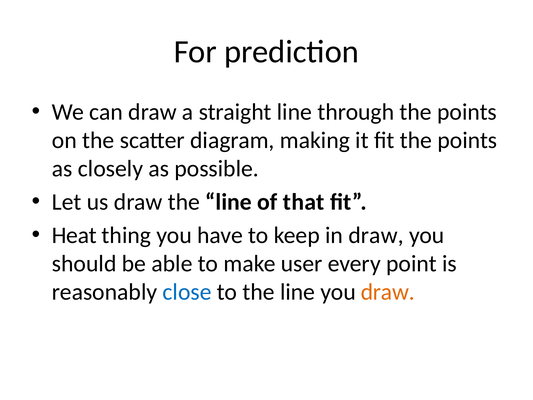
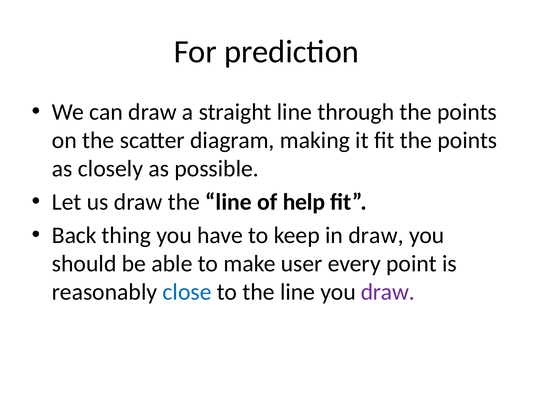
that: that -> help
Heat: Heat -> Back
draw at (388, 292) colour: orange -> purple
